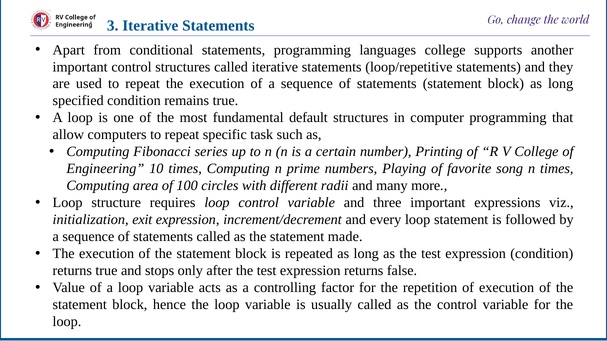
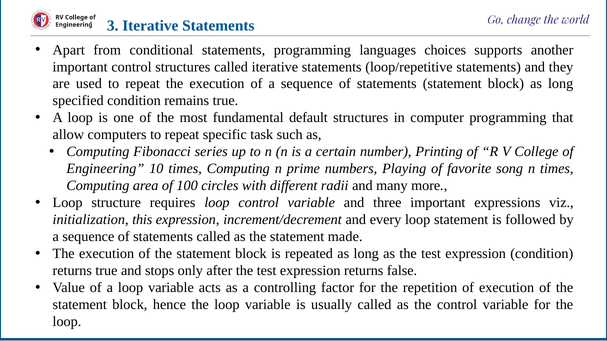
languages college: college -> choices
exit: exit -> this
